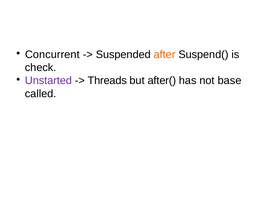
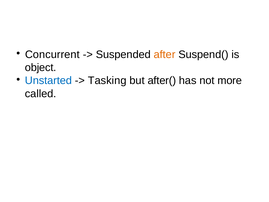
check: check -> object
Unstarted colour: purple -> blue
Threads: Threads -> Tasking
base: base -> more
